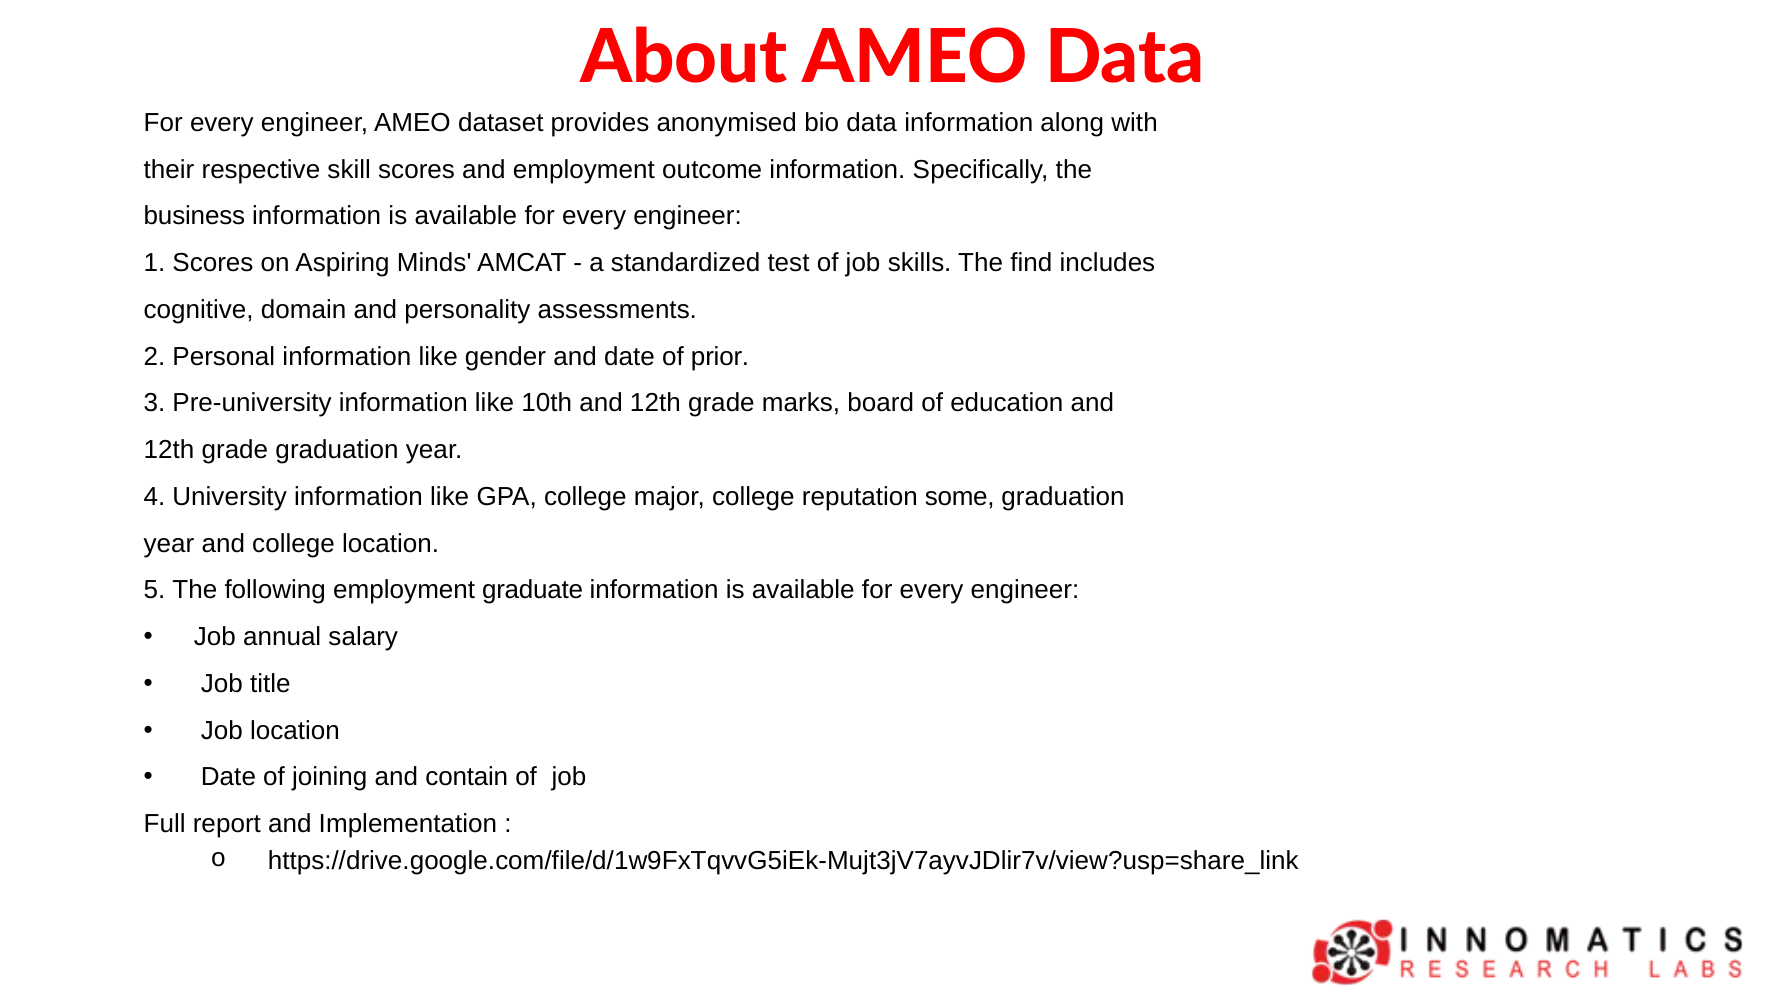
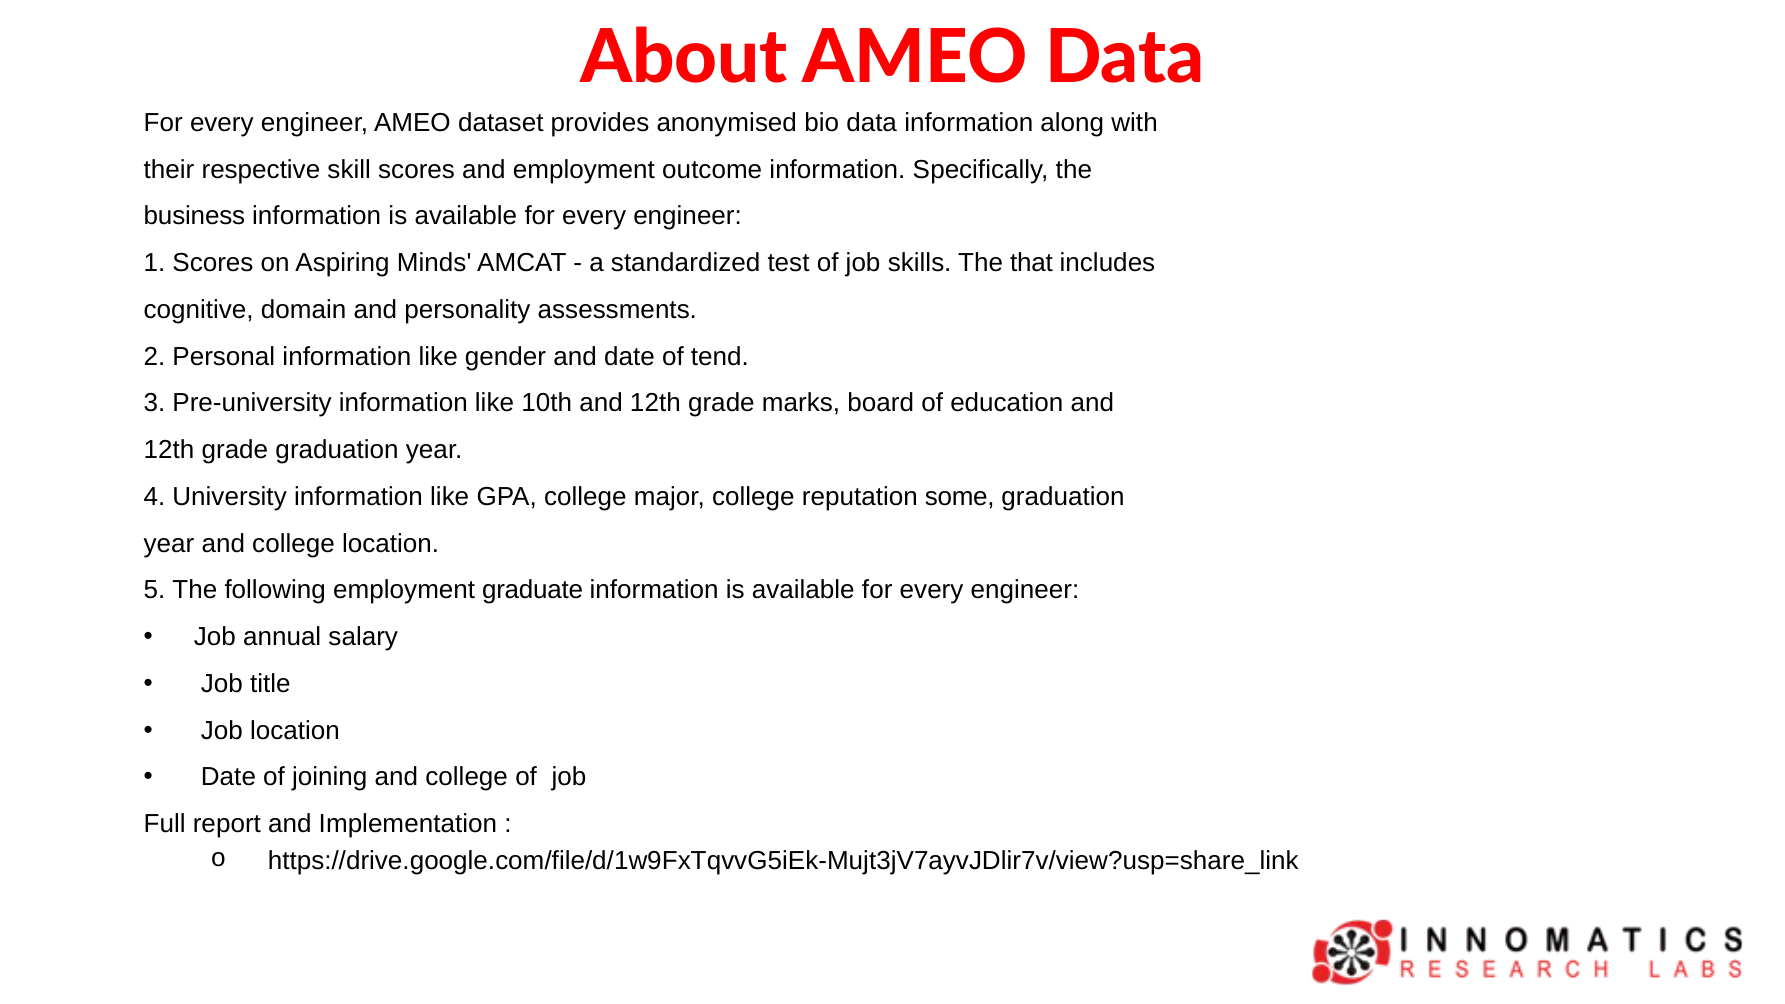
find: find -> that
prior: prior -> tend
joining and contain: contain -> college
